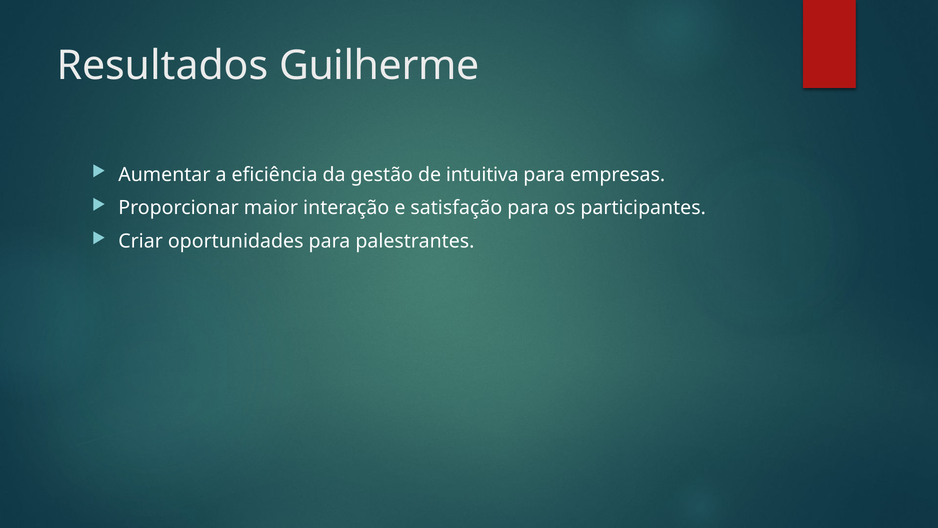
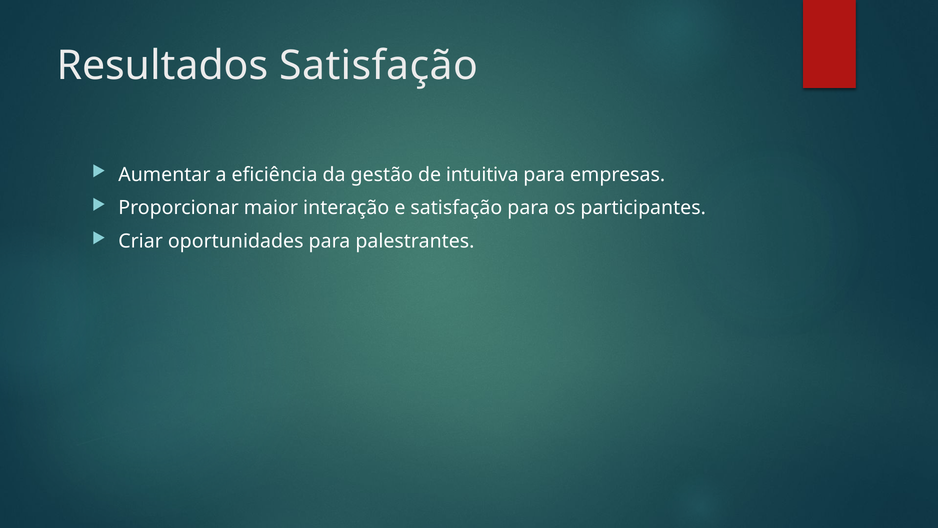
Resultados Guilherme: Guilherme -> Satisfação
